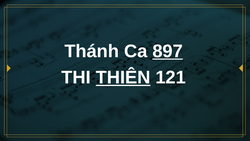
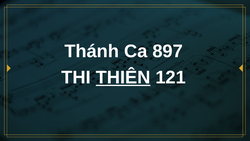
897 underline: present -> none
